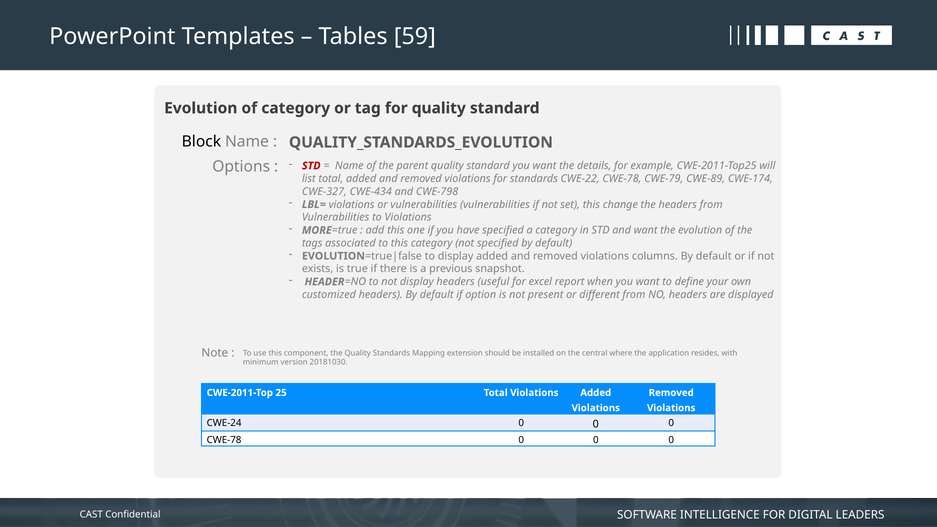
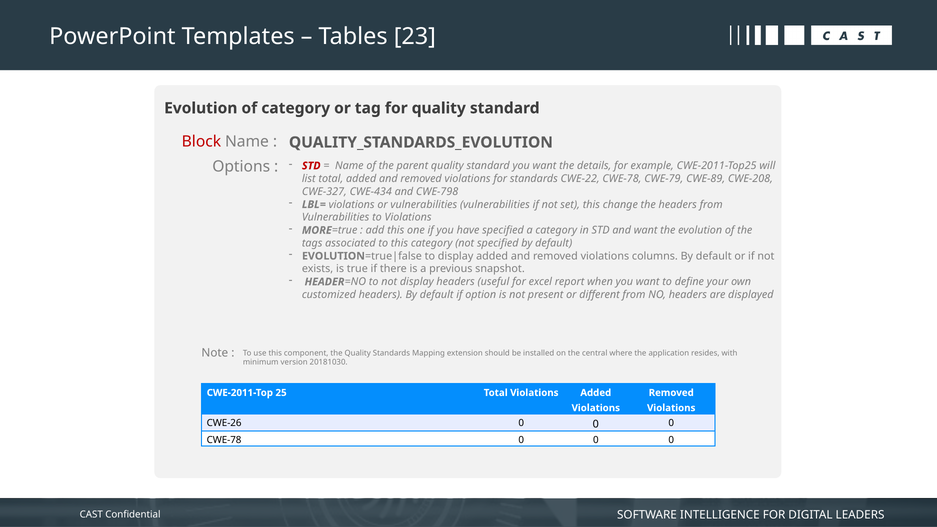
59: 59 -> 23
Block colour: black -> red
CWE-174: CWE-174 -> CWE-208
CWE-24: CWE-24 -> CWE-26
